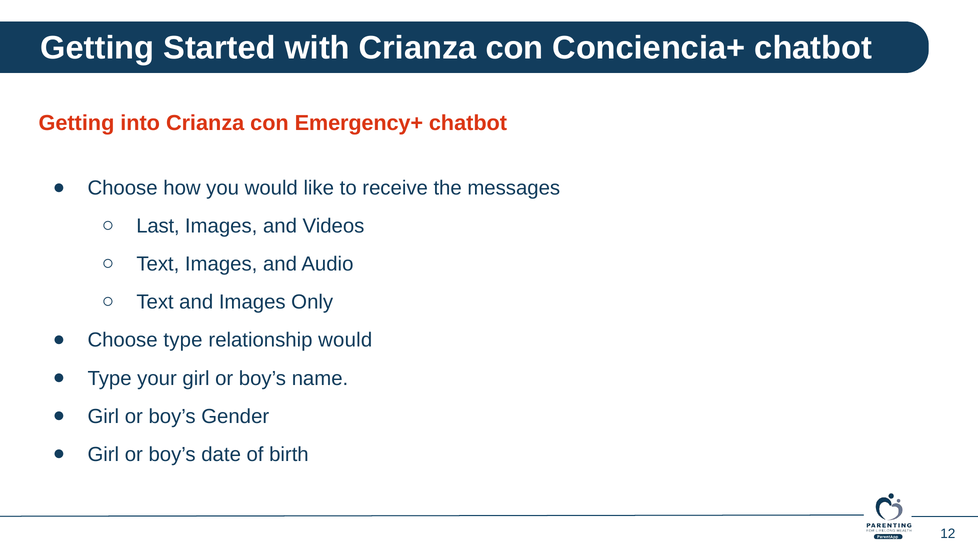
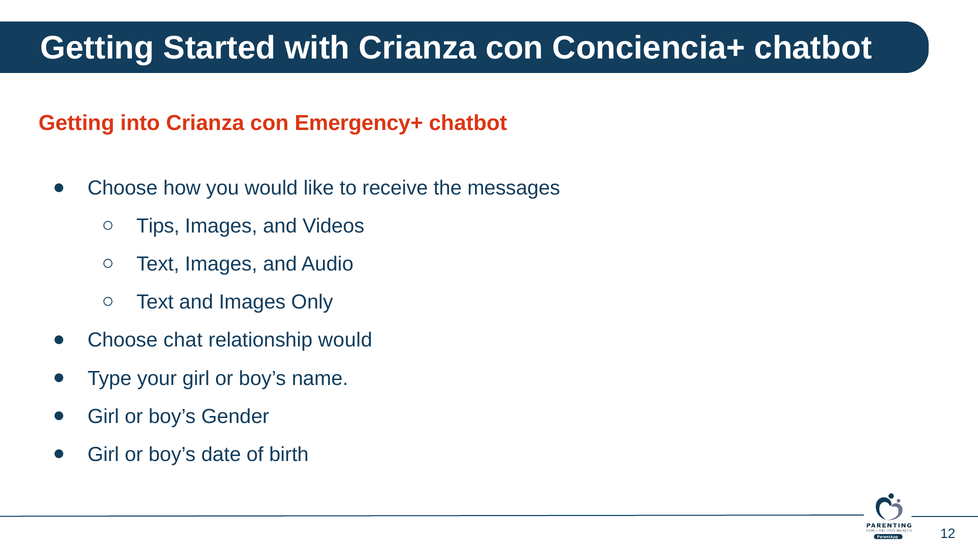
Last: Last -> Tips
Choose type: type -> chat
